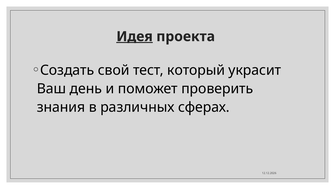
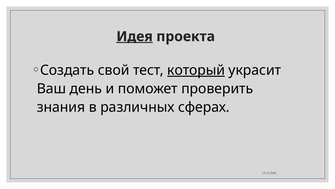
который underline: none -> present
